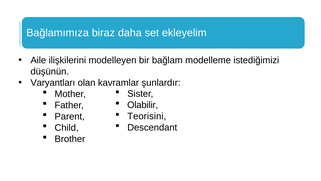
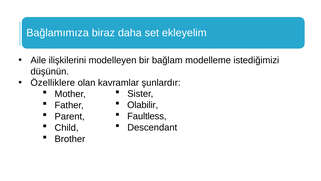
Varyantları: Varyantları -> Özelliklere
Teorisini: Teorisini -> Faultless
